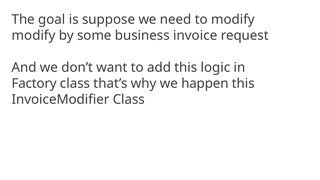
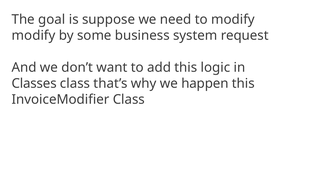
invoice: invoice -> system
Factory: Factory -> Classes
